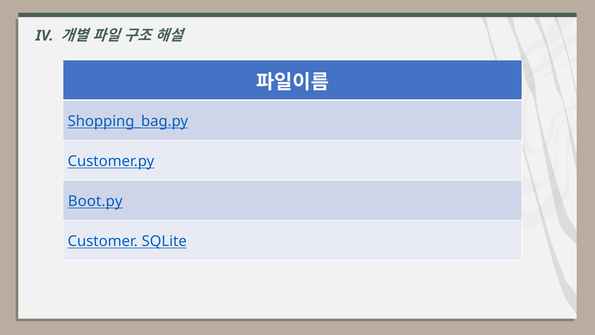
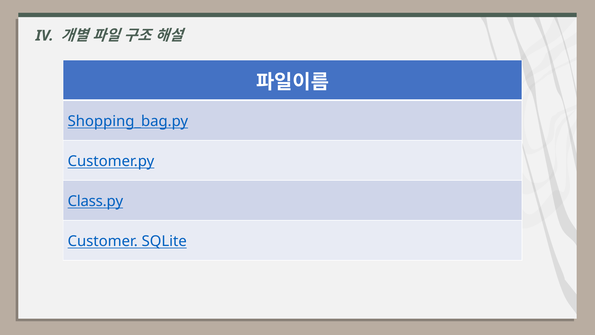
Boot.py: Boot.py -> Class.py
